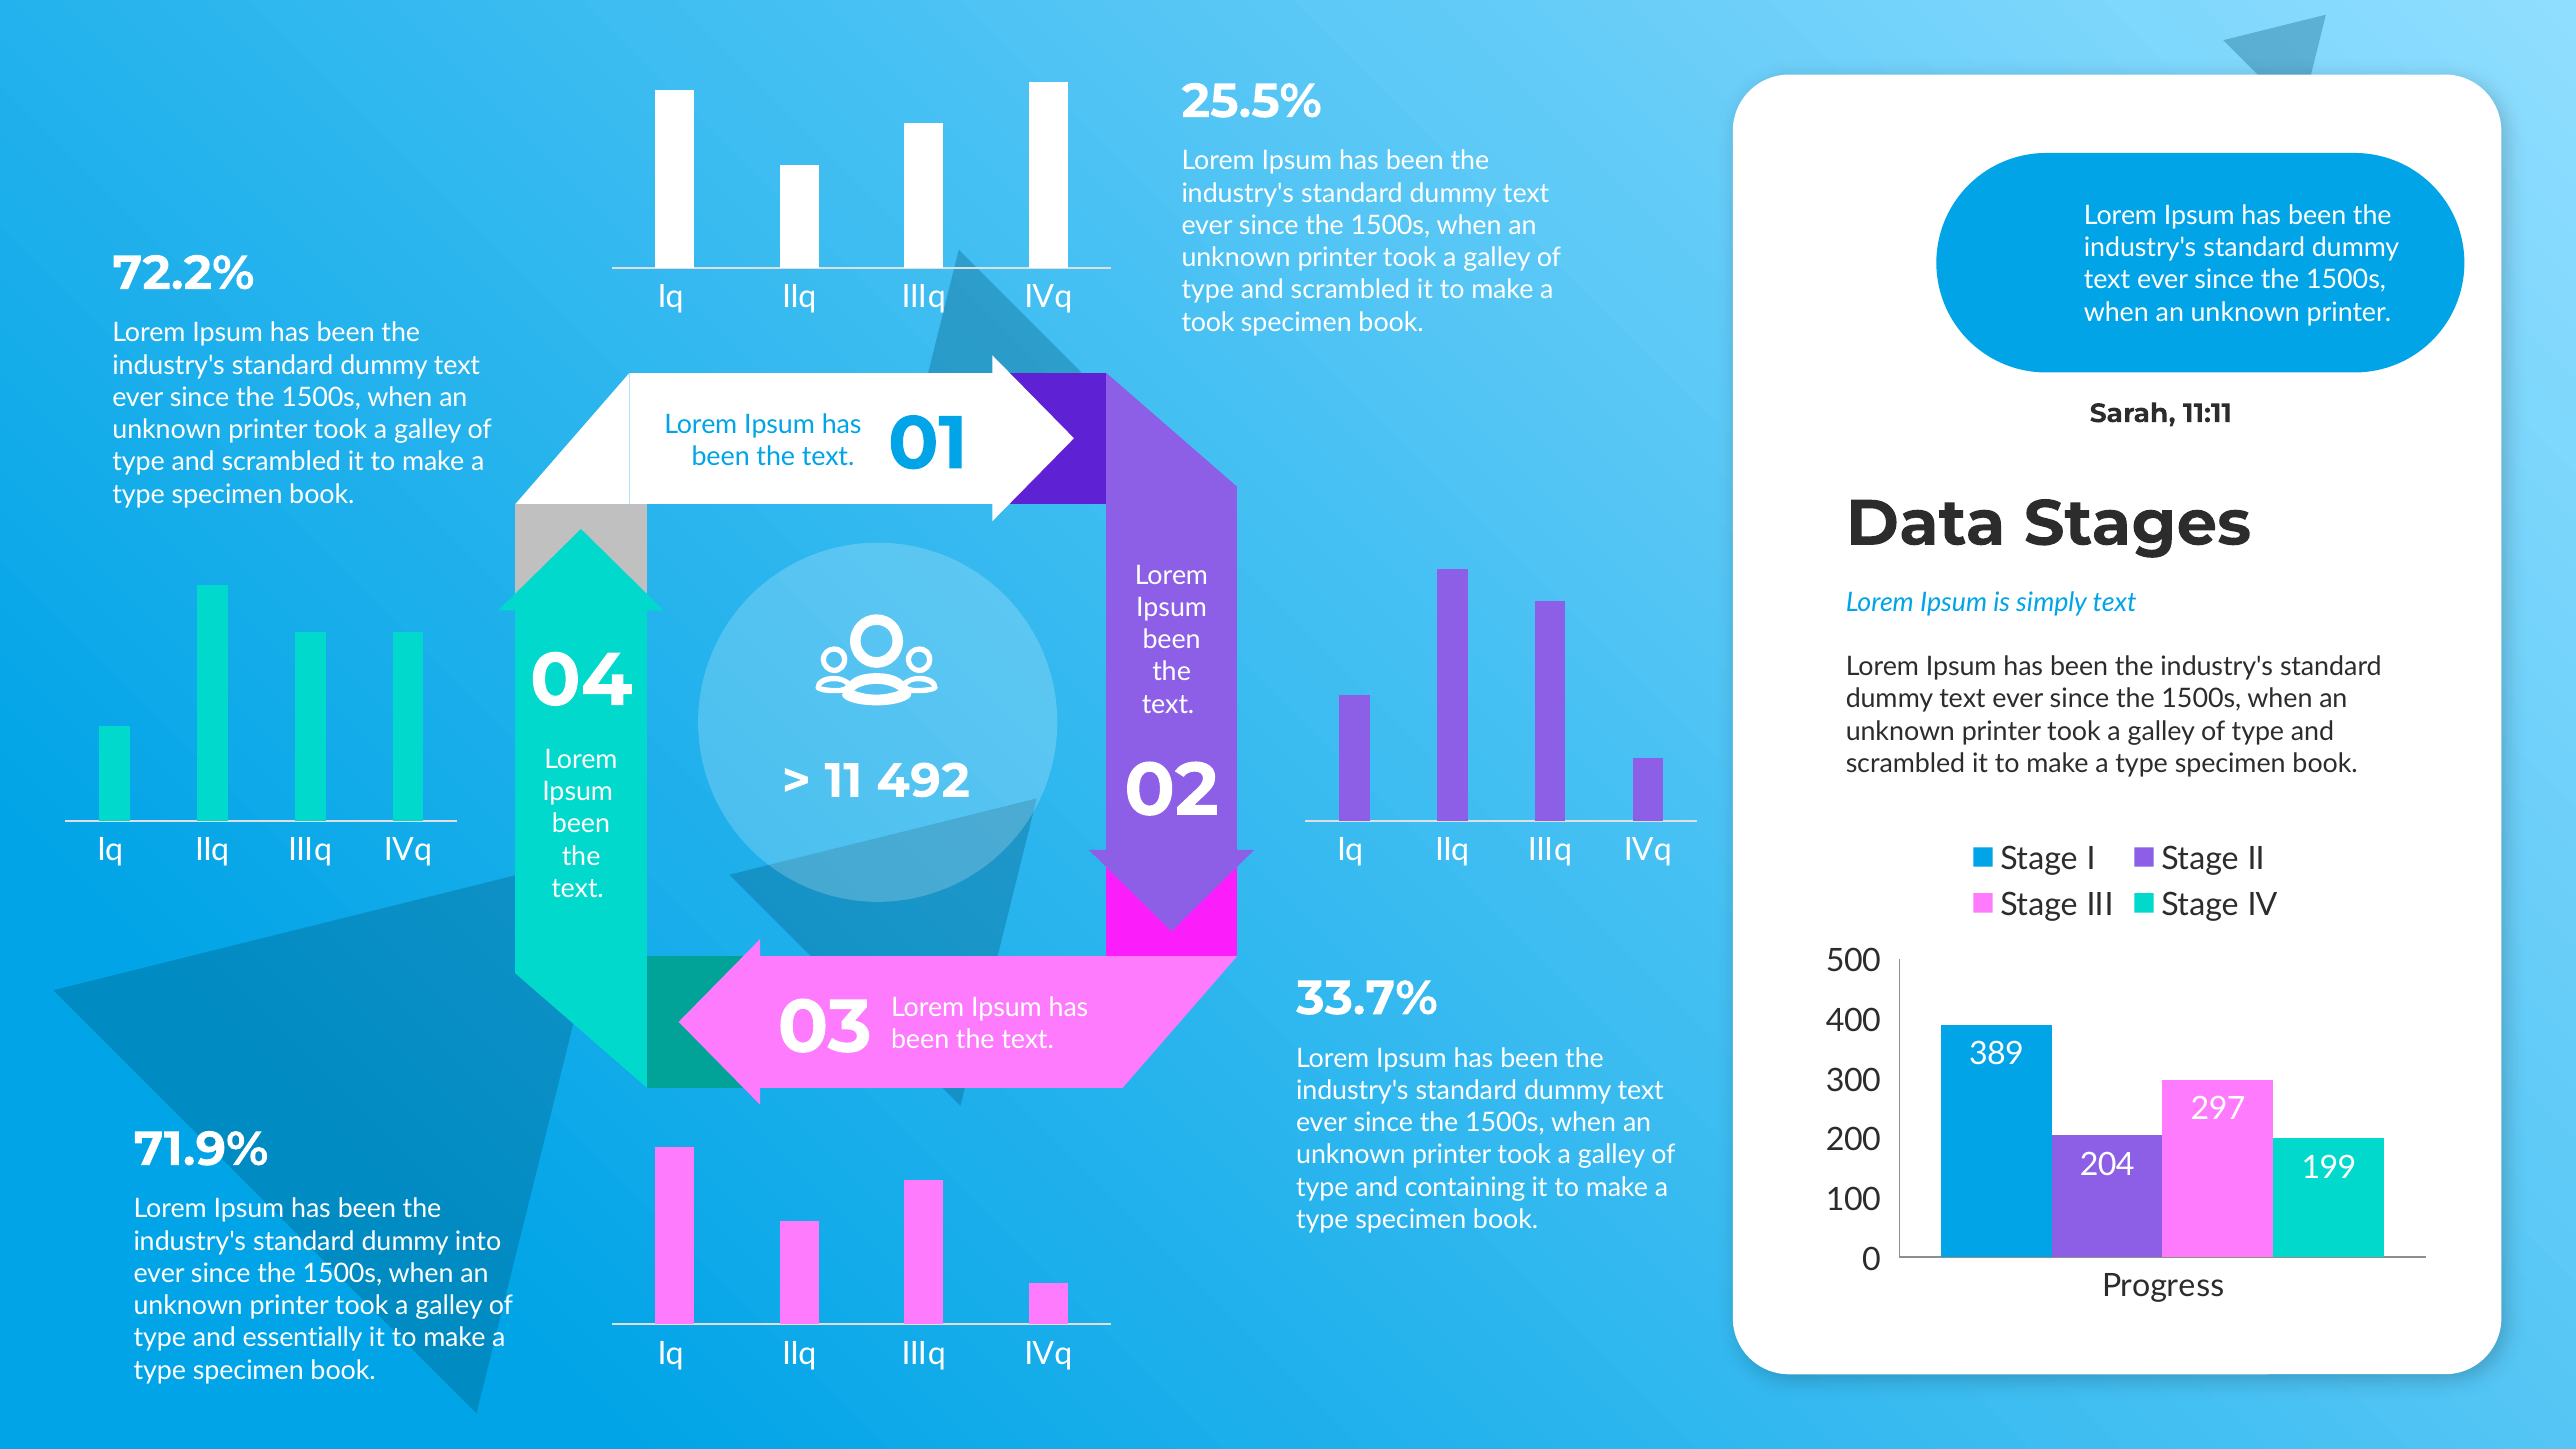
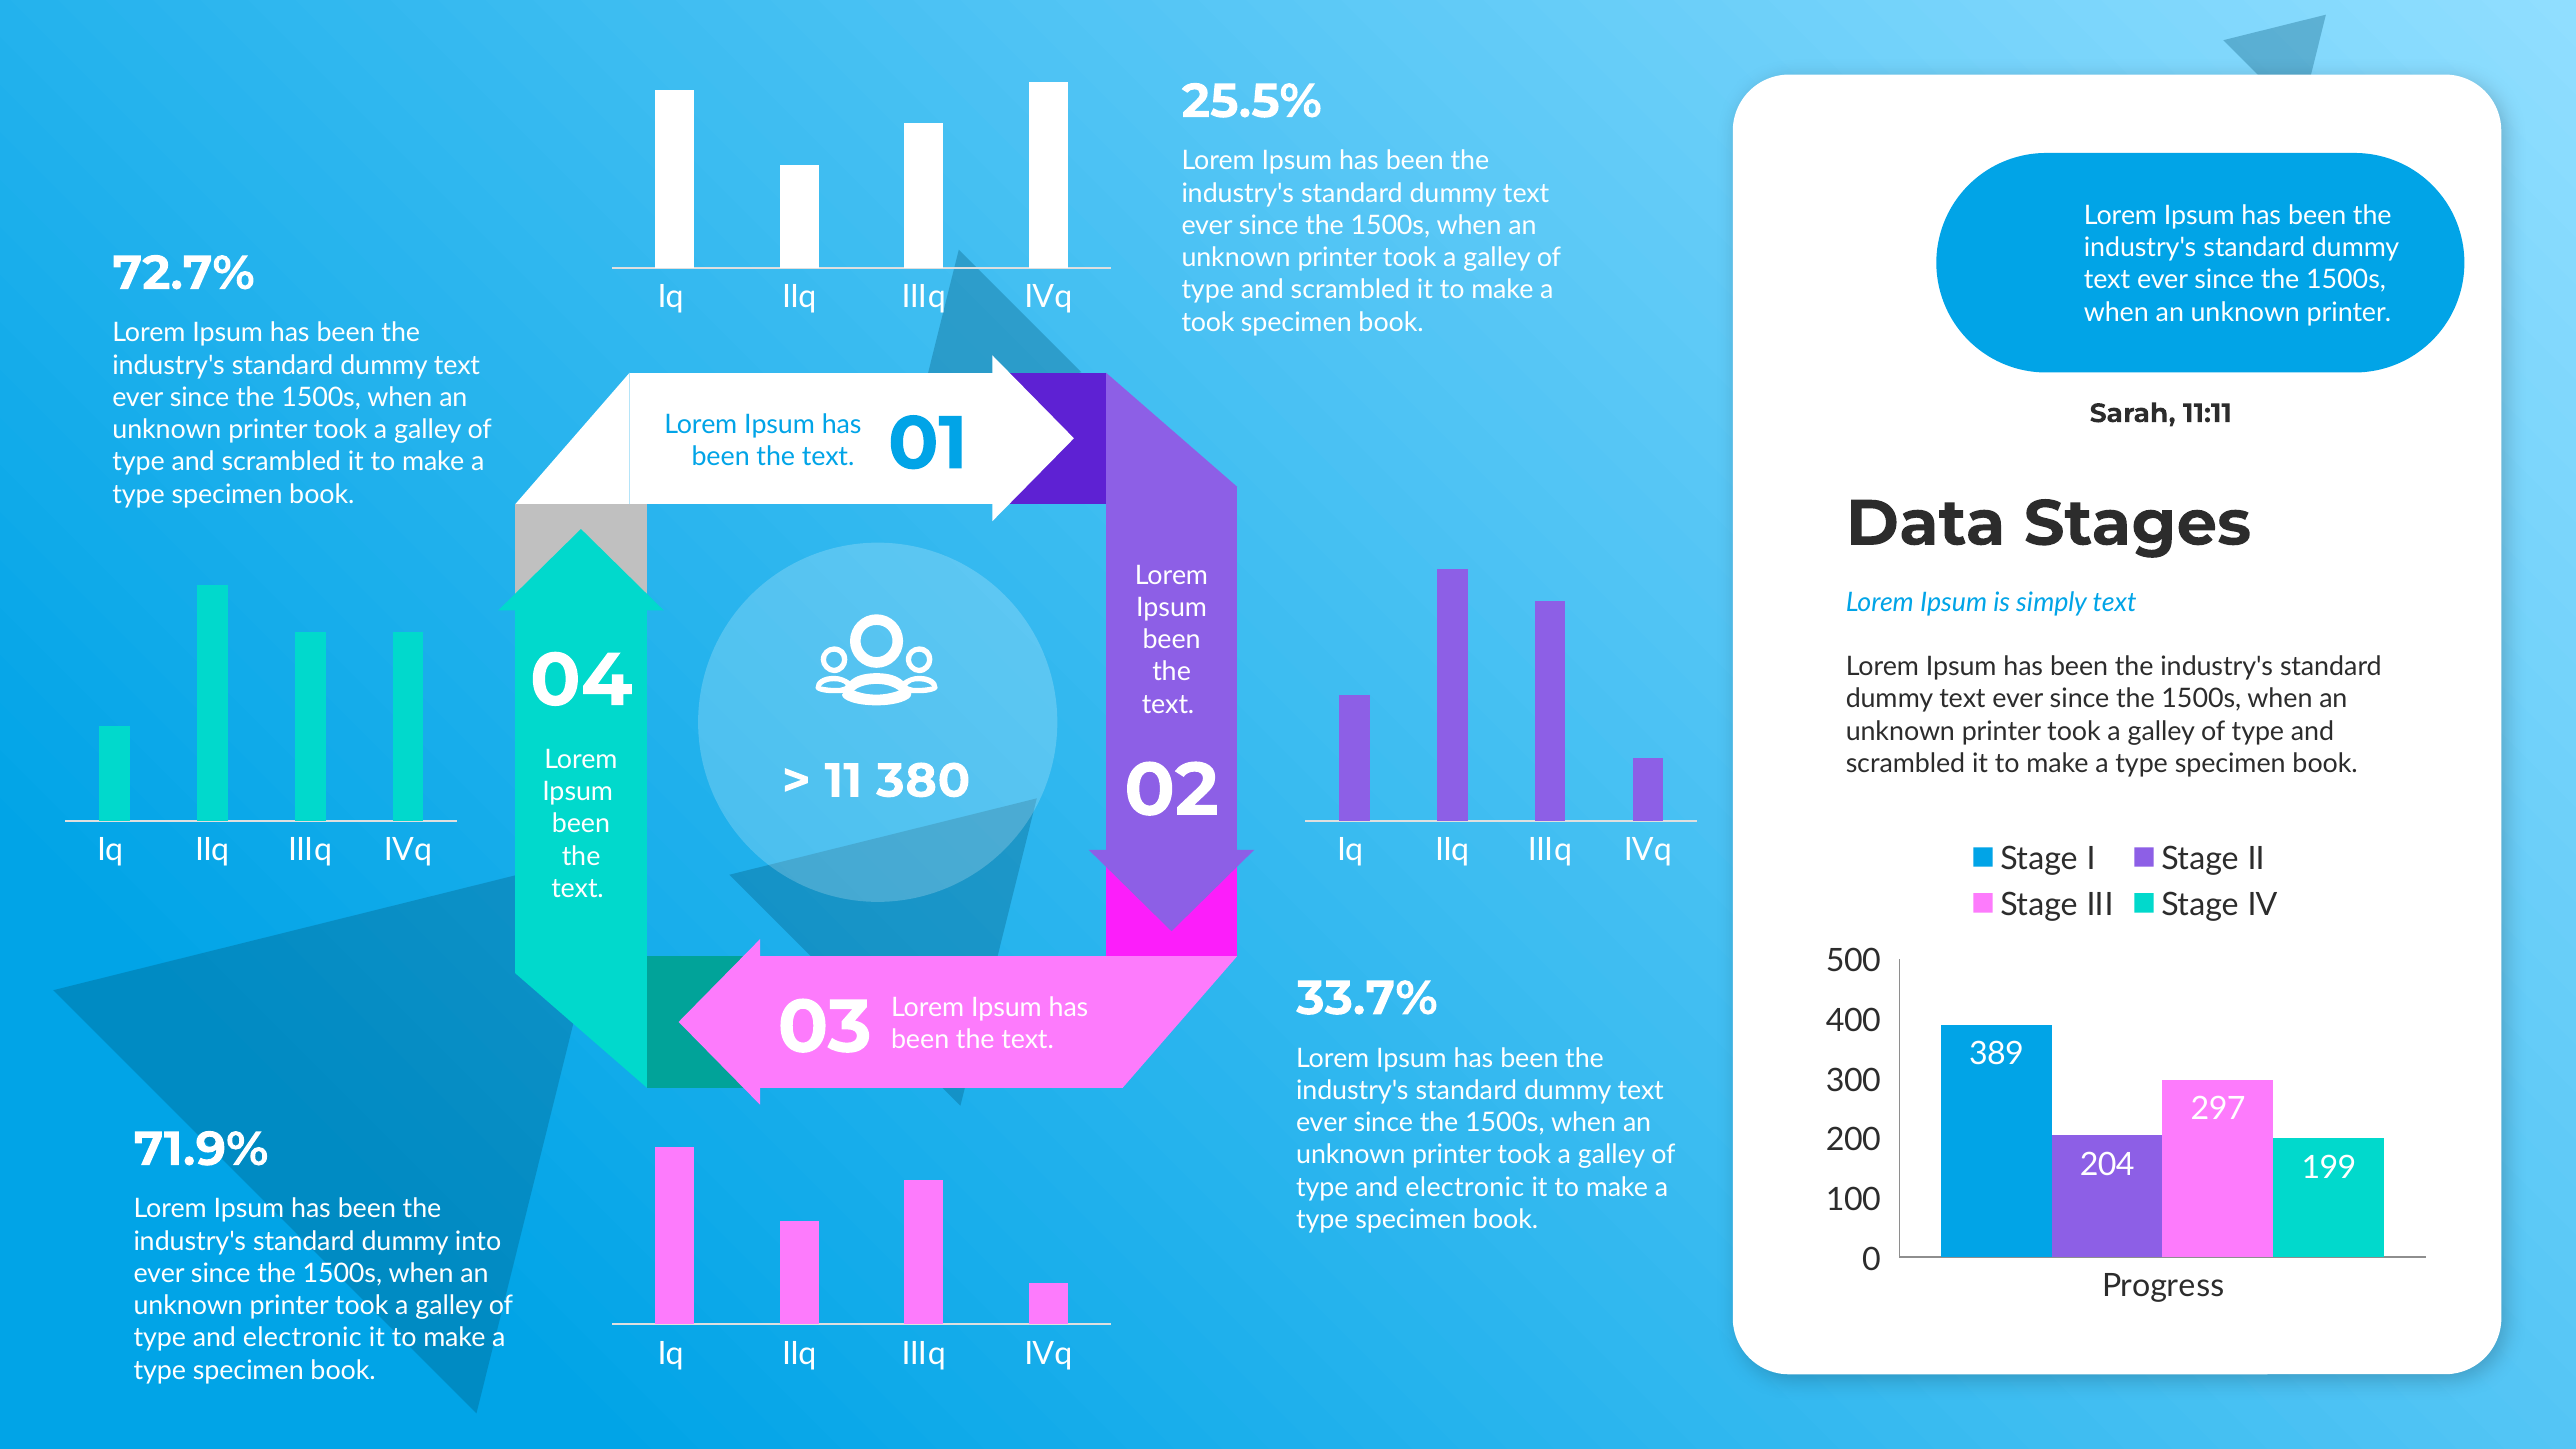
72.2%: 72.2% -> 72.7%
492: 492 -> 380
containing at (1465, 1187): containing -> electronic
essentially at (303, 1338): essentially -> electronic
